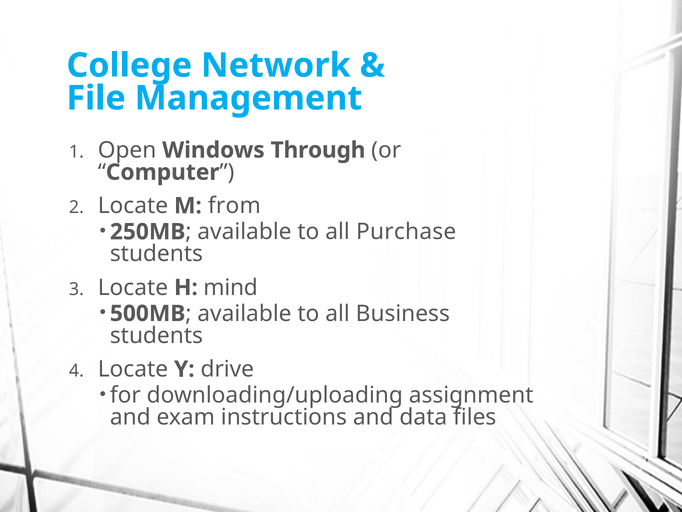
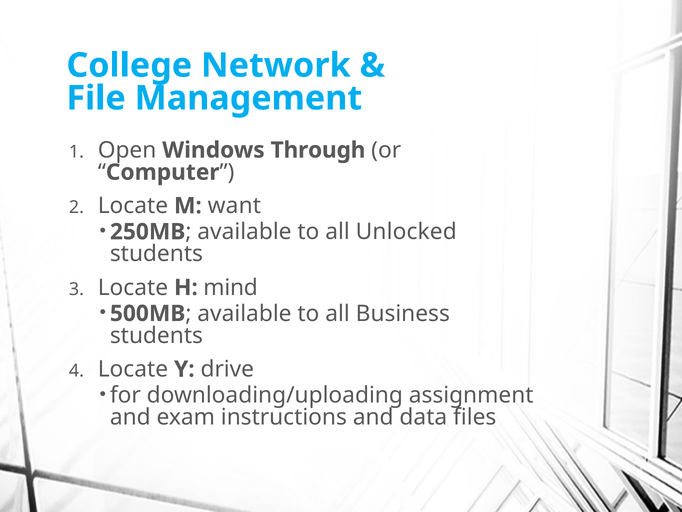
from: from -> want
Purchase: Purchase -> Unlocked
